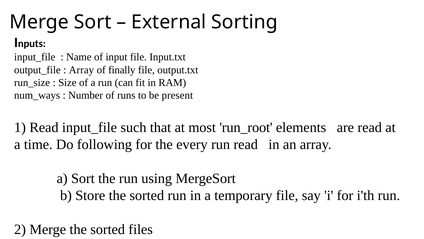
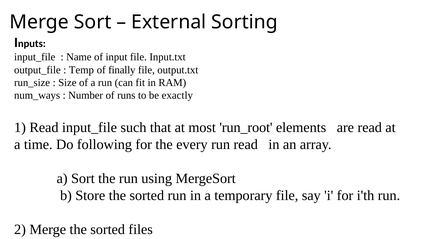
Array at (81, 70): Array -> Temp
present: present -> exactly
